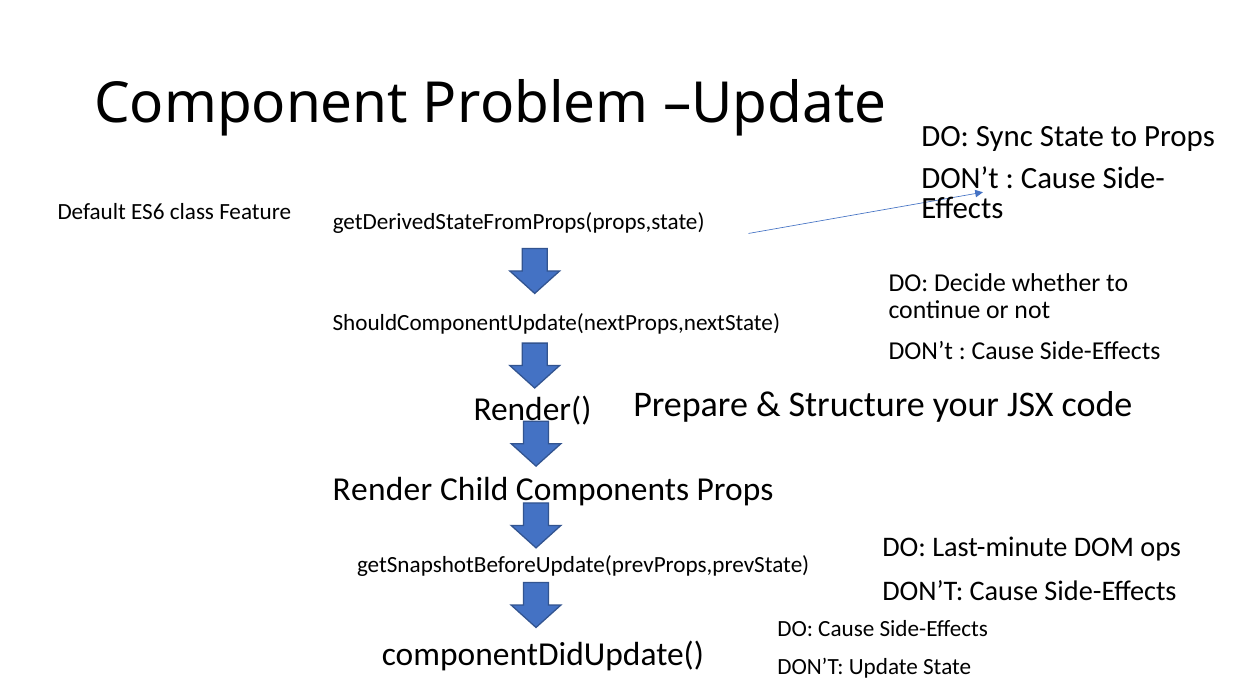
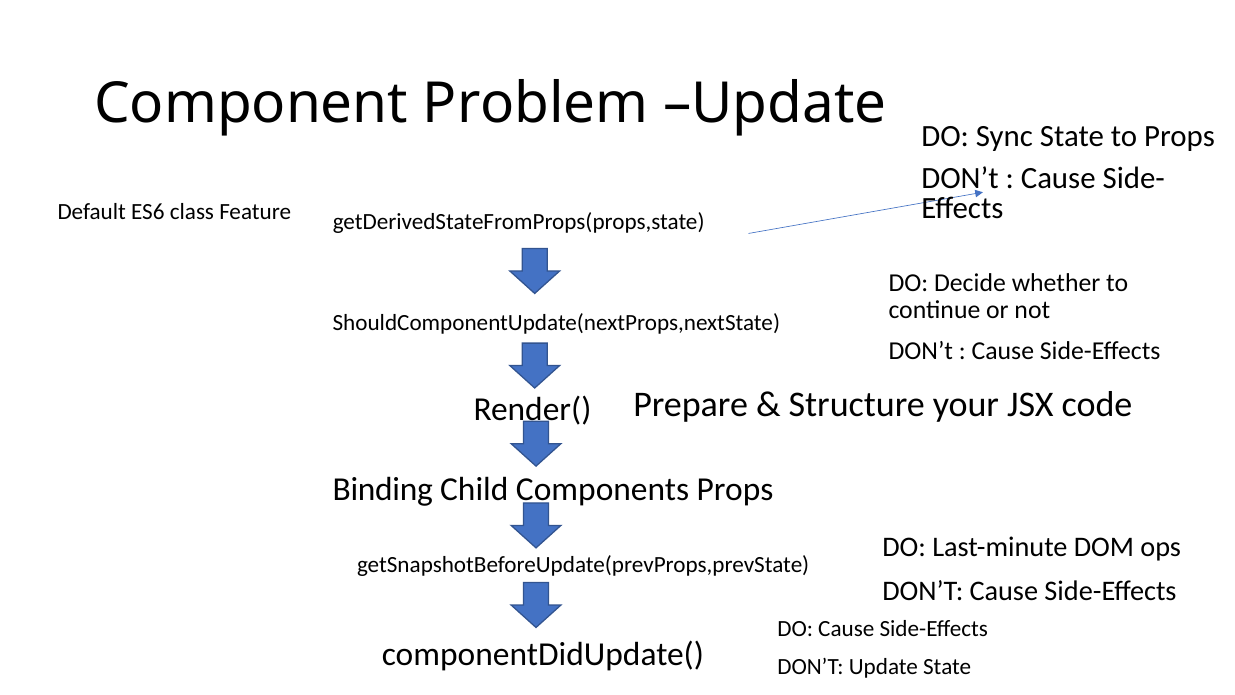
Render: Render -> Binding
